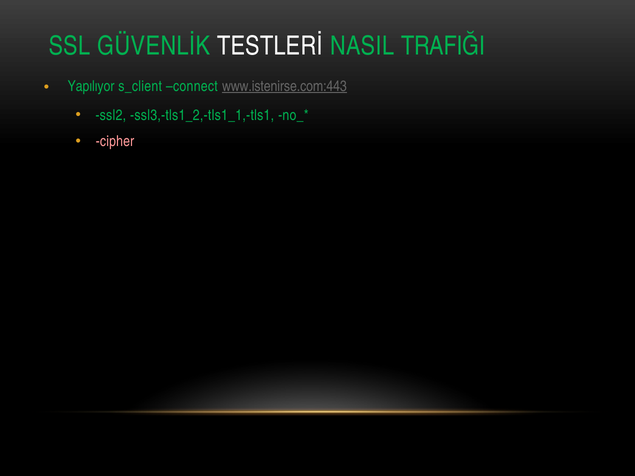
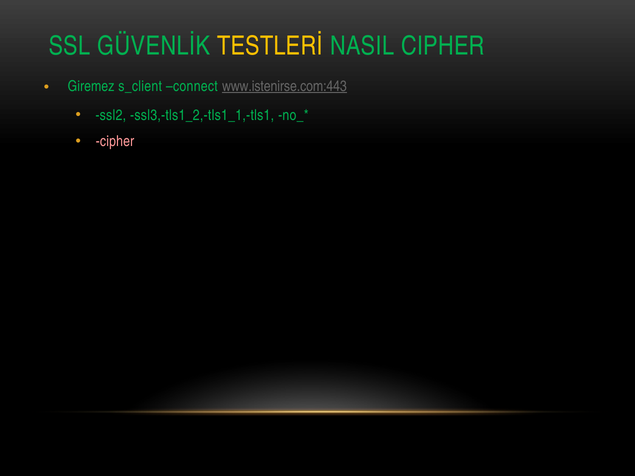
TESTLERİ colour: white -> yellow
NASIL TRAFIĞI: TRAFIĞI -> CIPHER
Yapılıyor: Yapılıyor -> Giremez
